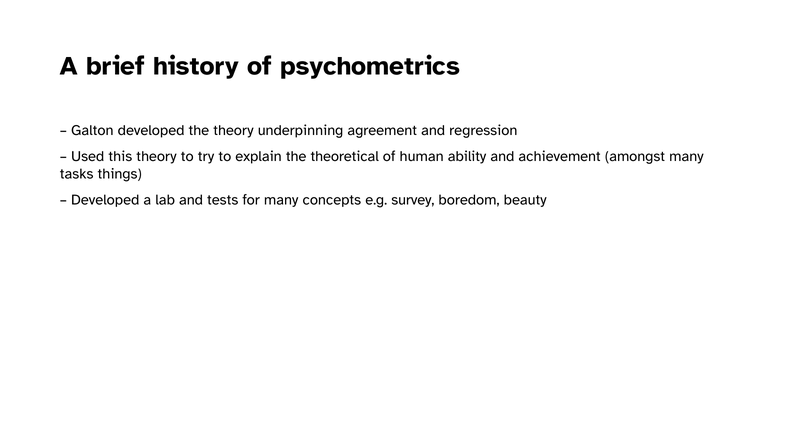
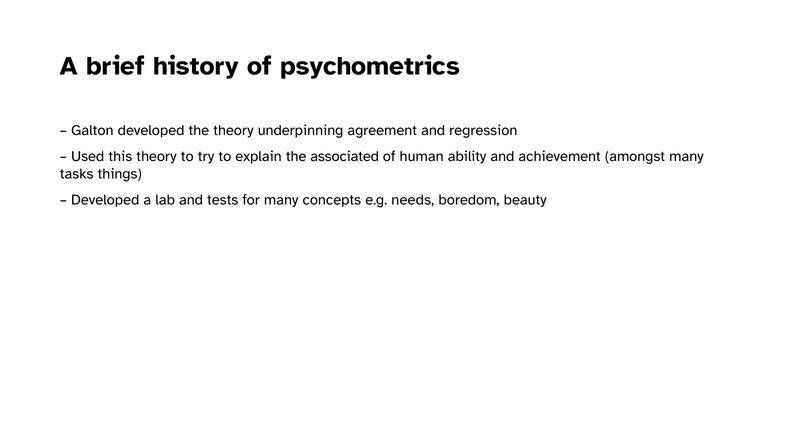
theoretical: theoretical -> associated
survey: survey -> needs
